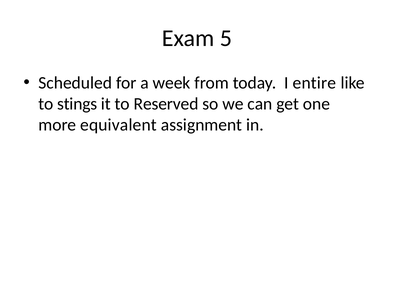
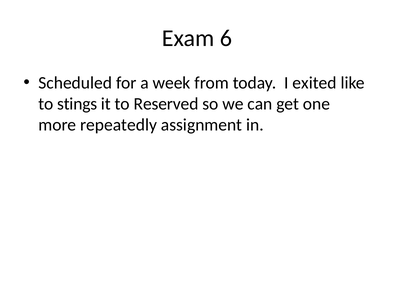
5: 5 -> 6
entire: entire -> exited
equivalent: equivalent -> repeatedly
